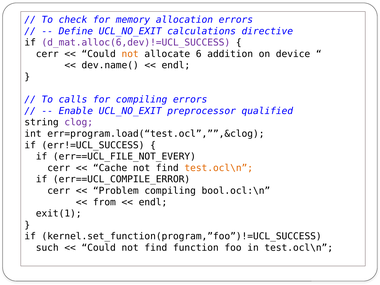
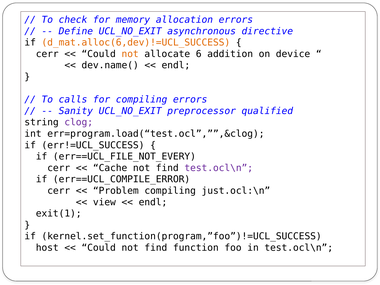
calculations: calculations -> asynchronous
d_mat.alloc(6,dev)!=UCL_SUCCESS colour: purple -> orange
Enable: Enable -> Sanity
test.ocl\n at (219, 168) colour: orange -> purple
bool.ocl:\n: bool.ocl:\n -> just.ocl:\n
from: from -> view
such: such -> host
